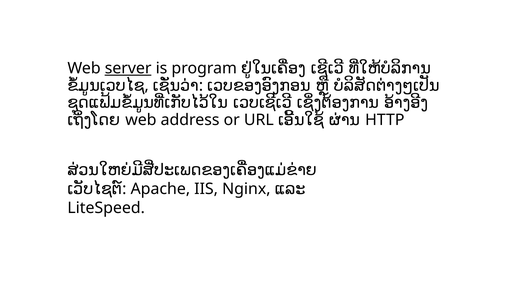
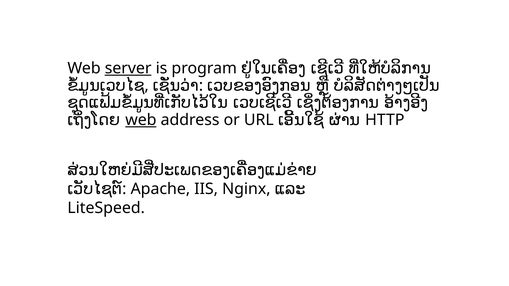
web at (141, 120) underline: none -> present
